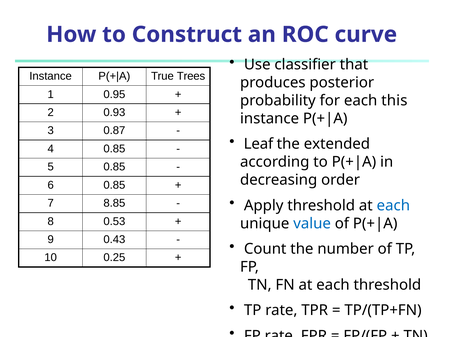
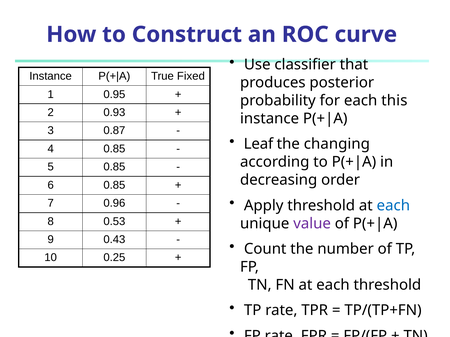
Trees: Trees -> Fixed
extended: extended -> changing
8.85: 8.85 -> 0.96
value colour: blue -> purple
